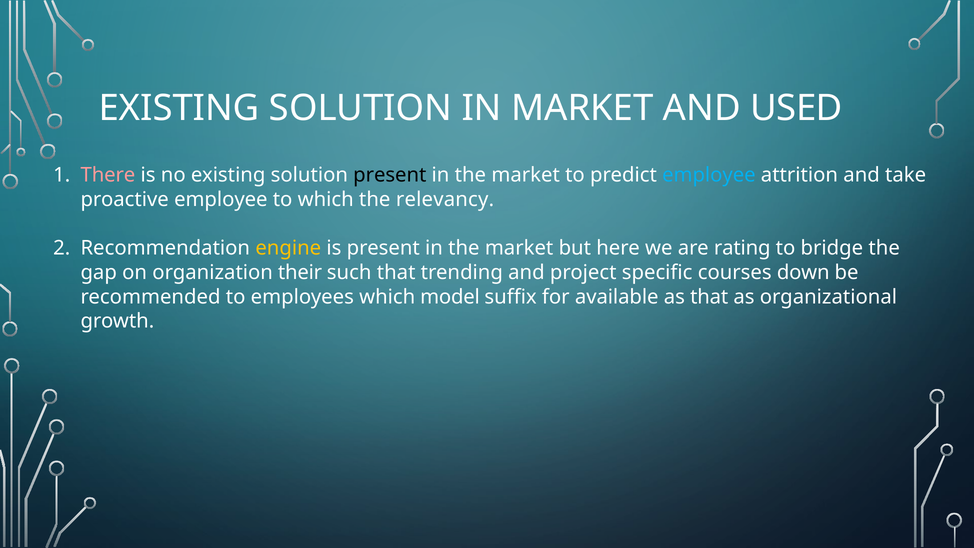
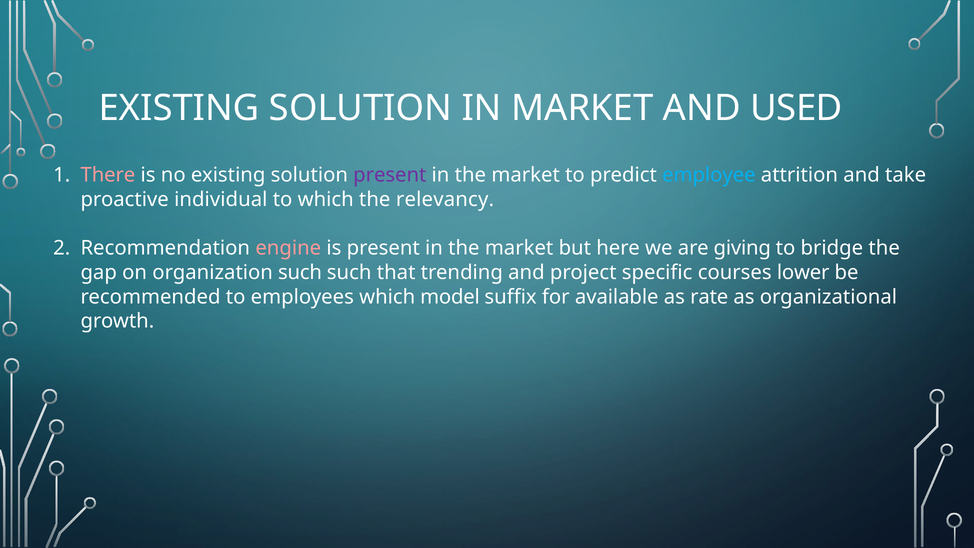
present at (390, 175) colour: black -> purple
proactive employee: employee -> individual
engine colour: yellow -> pink
rating: rating -> giving
organization their: their -> such
down: down -> lower
as that: that -> rate
